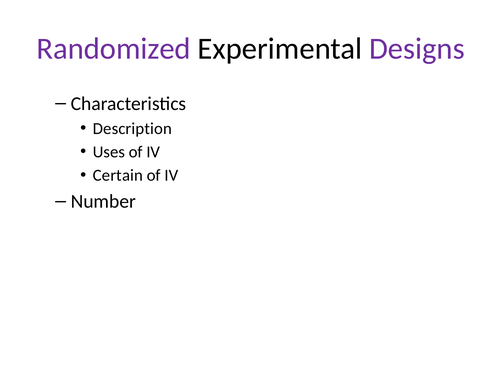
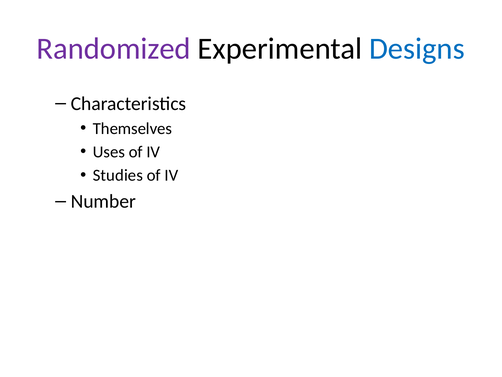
Designs colour: purple -> blue
Description: Description -> Themselves
Certain: Certain -> Studies
